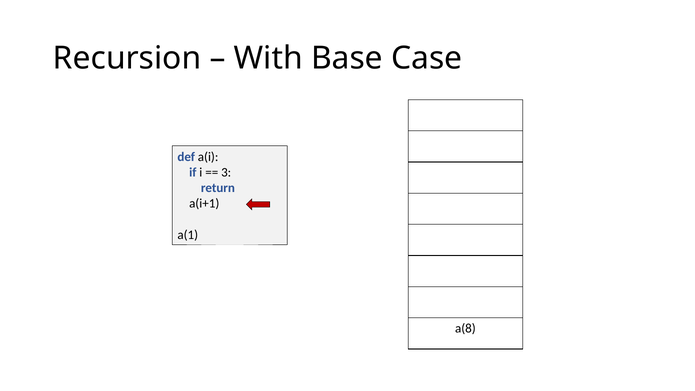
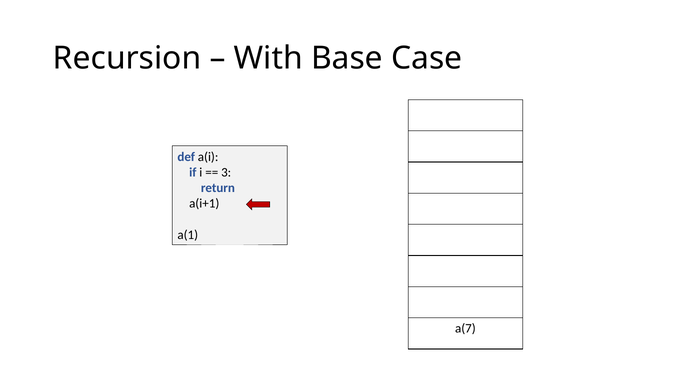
a(8: a(8 -> a(7
